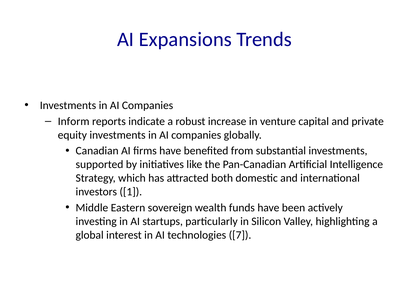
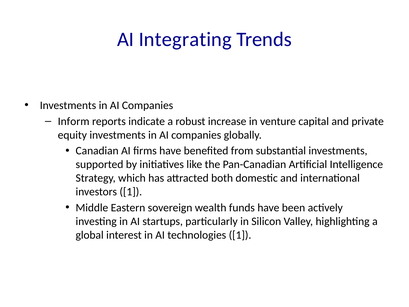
Expansions: Expansions -> Integrating
technologies 7: 7 -> 1
